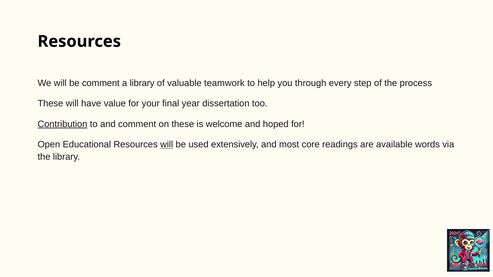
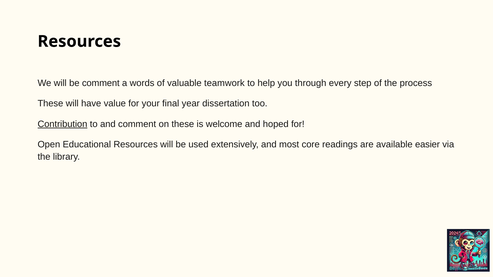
a library: library -> words
will at (167, 145) underline: present -> none
words: words -> easier
